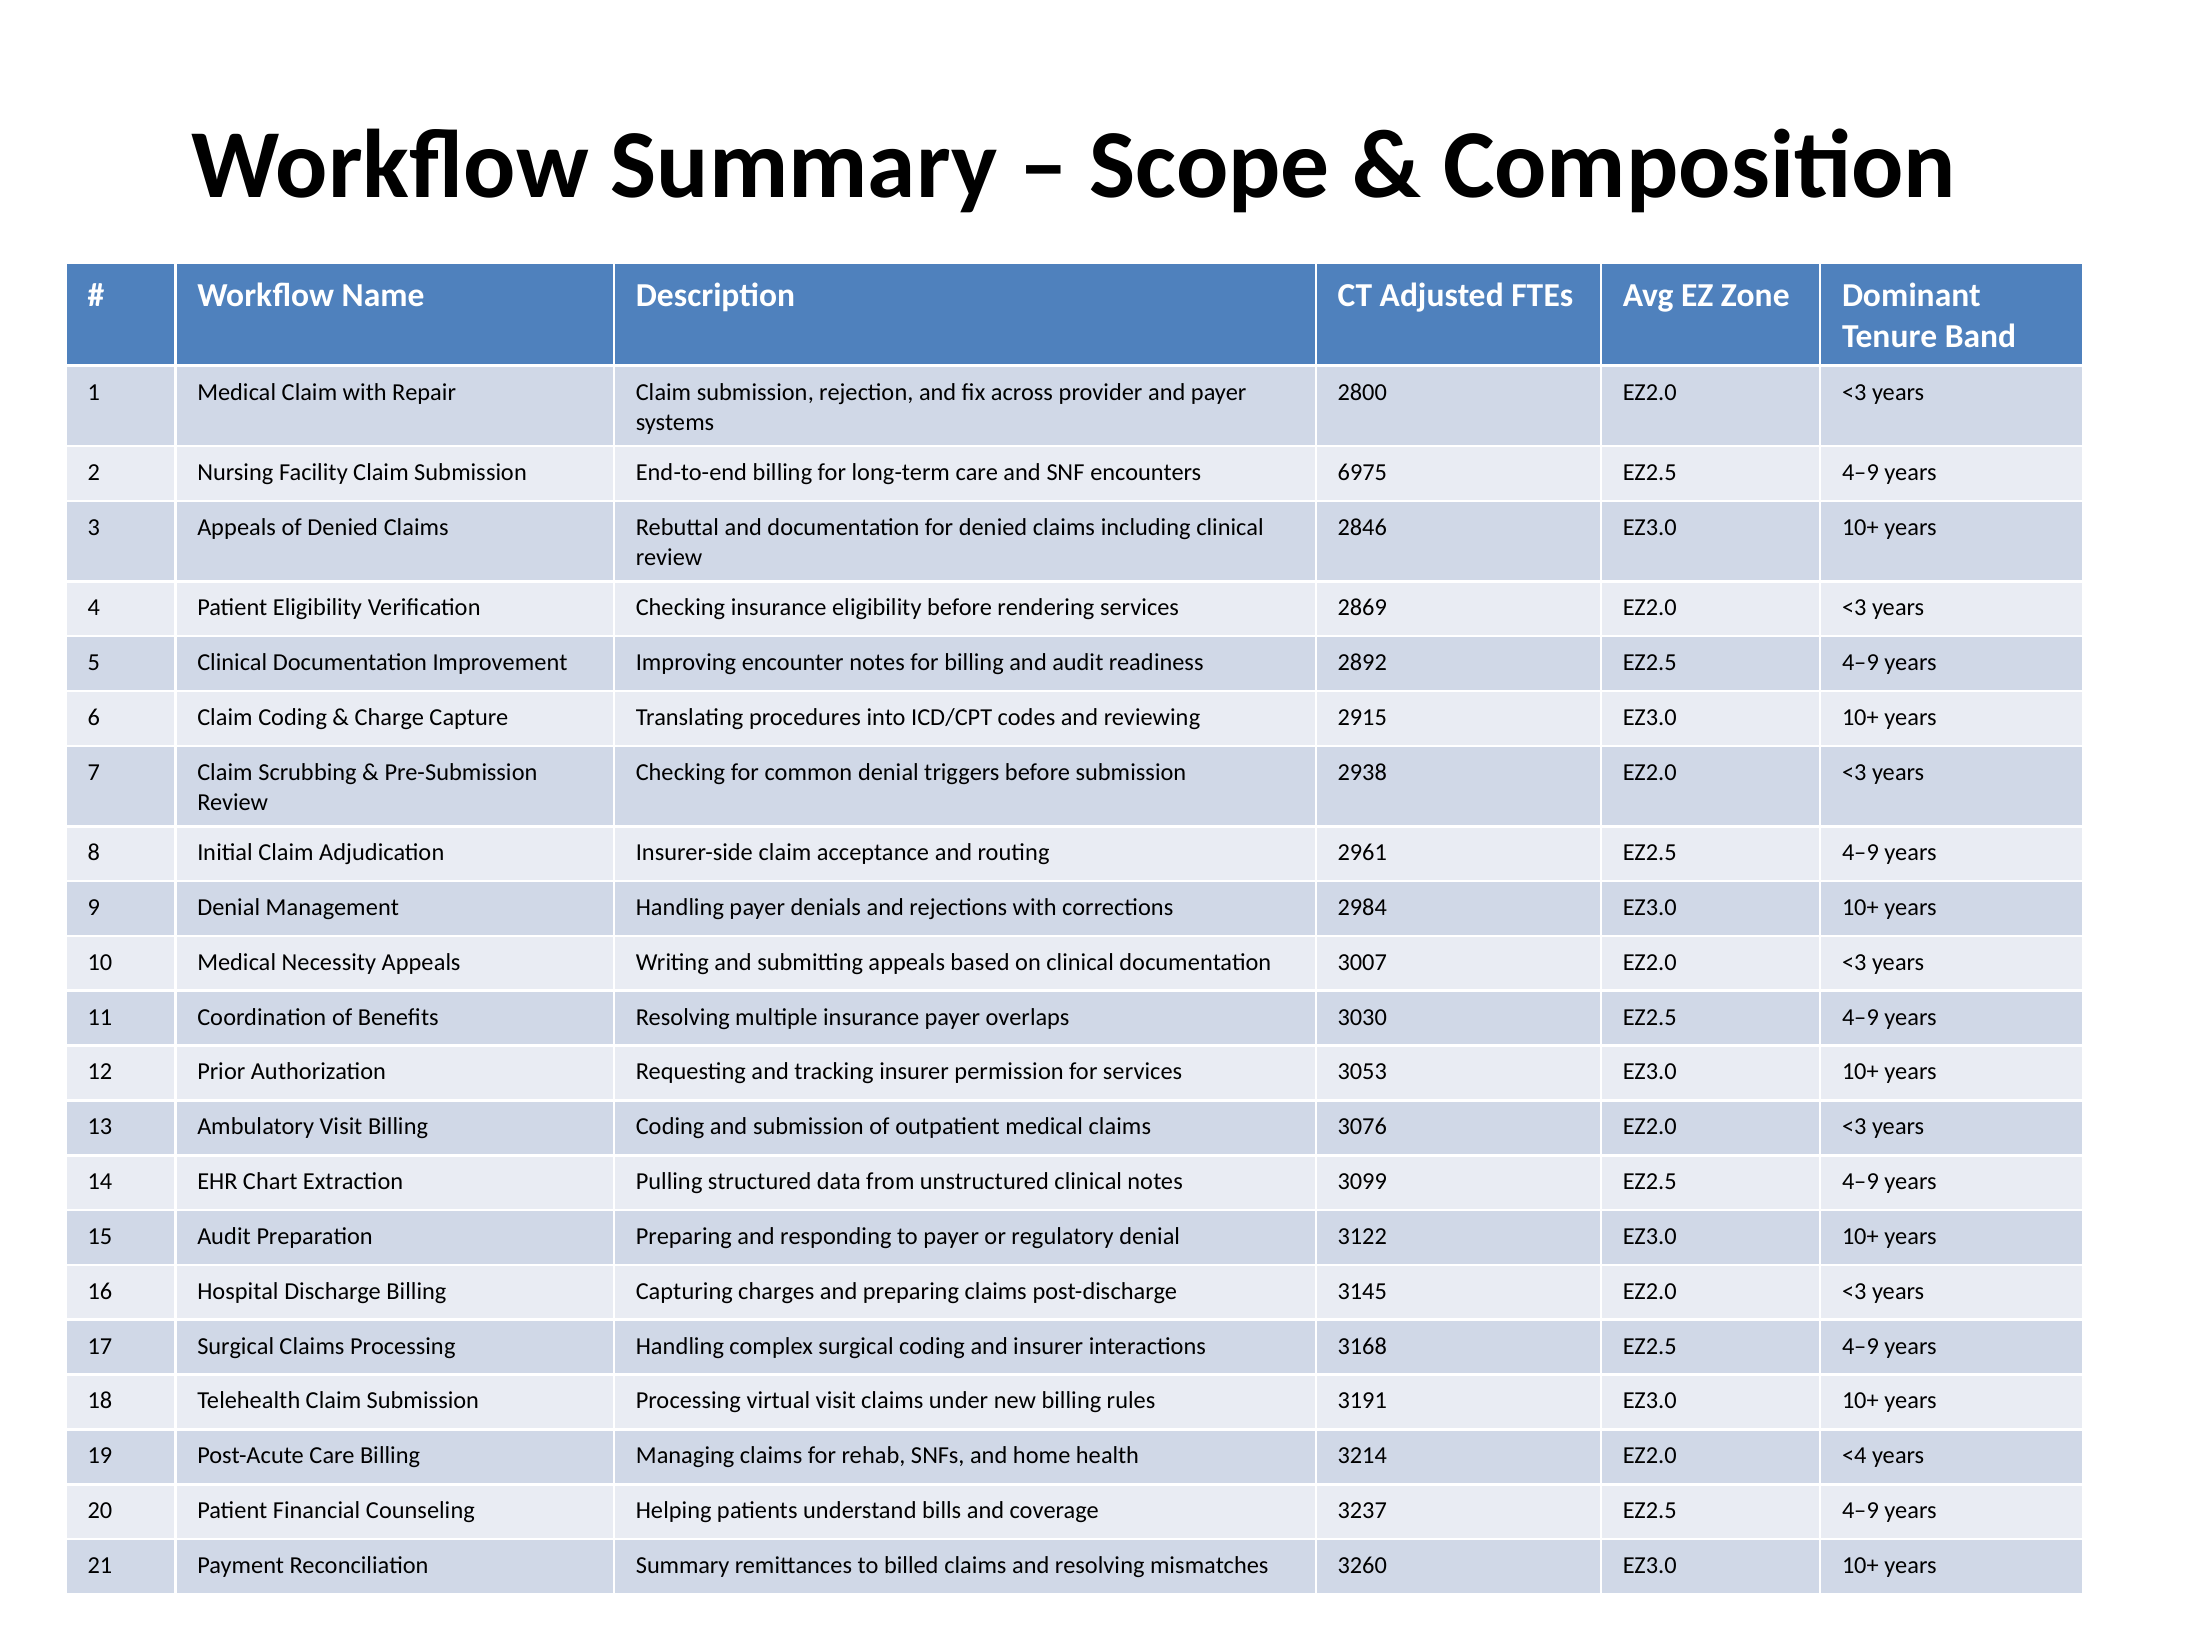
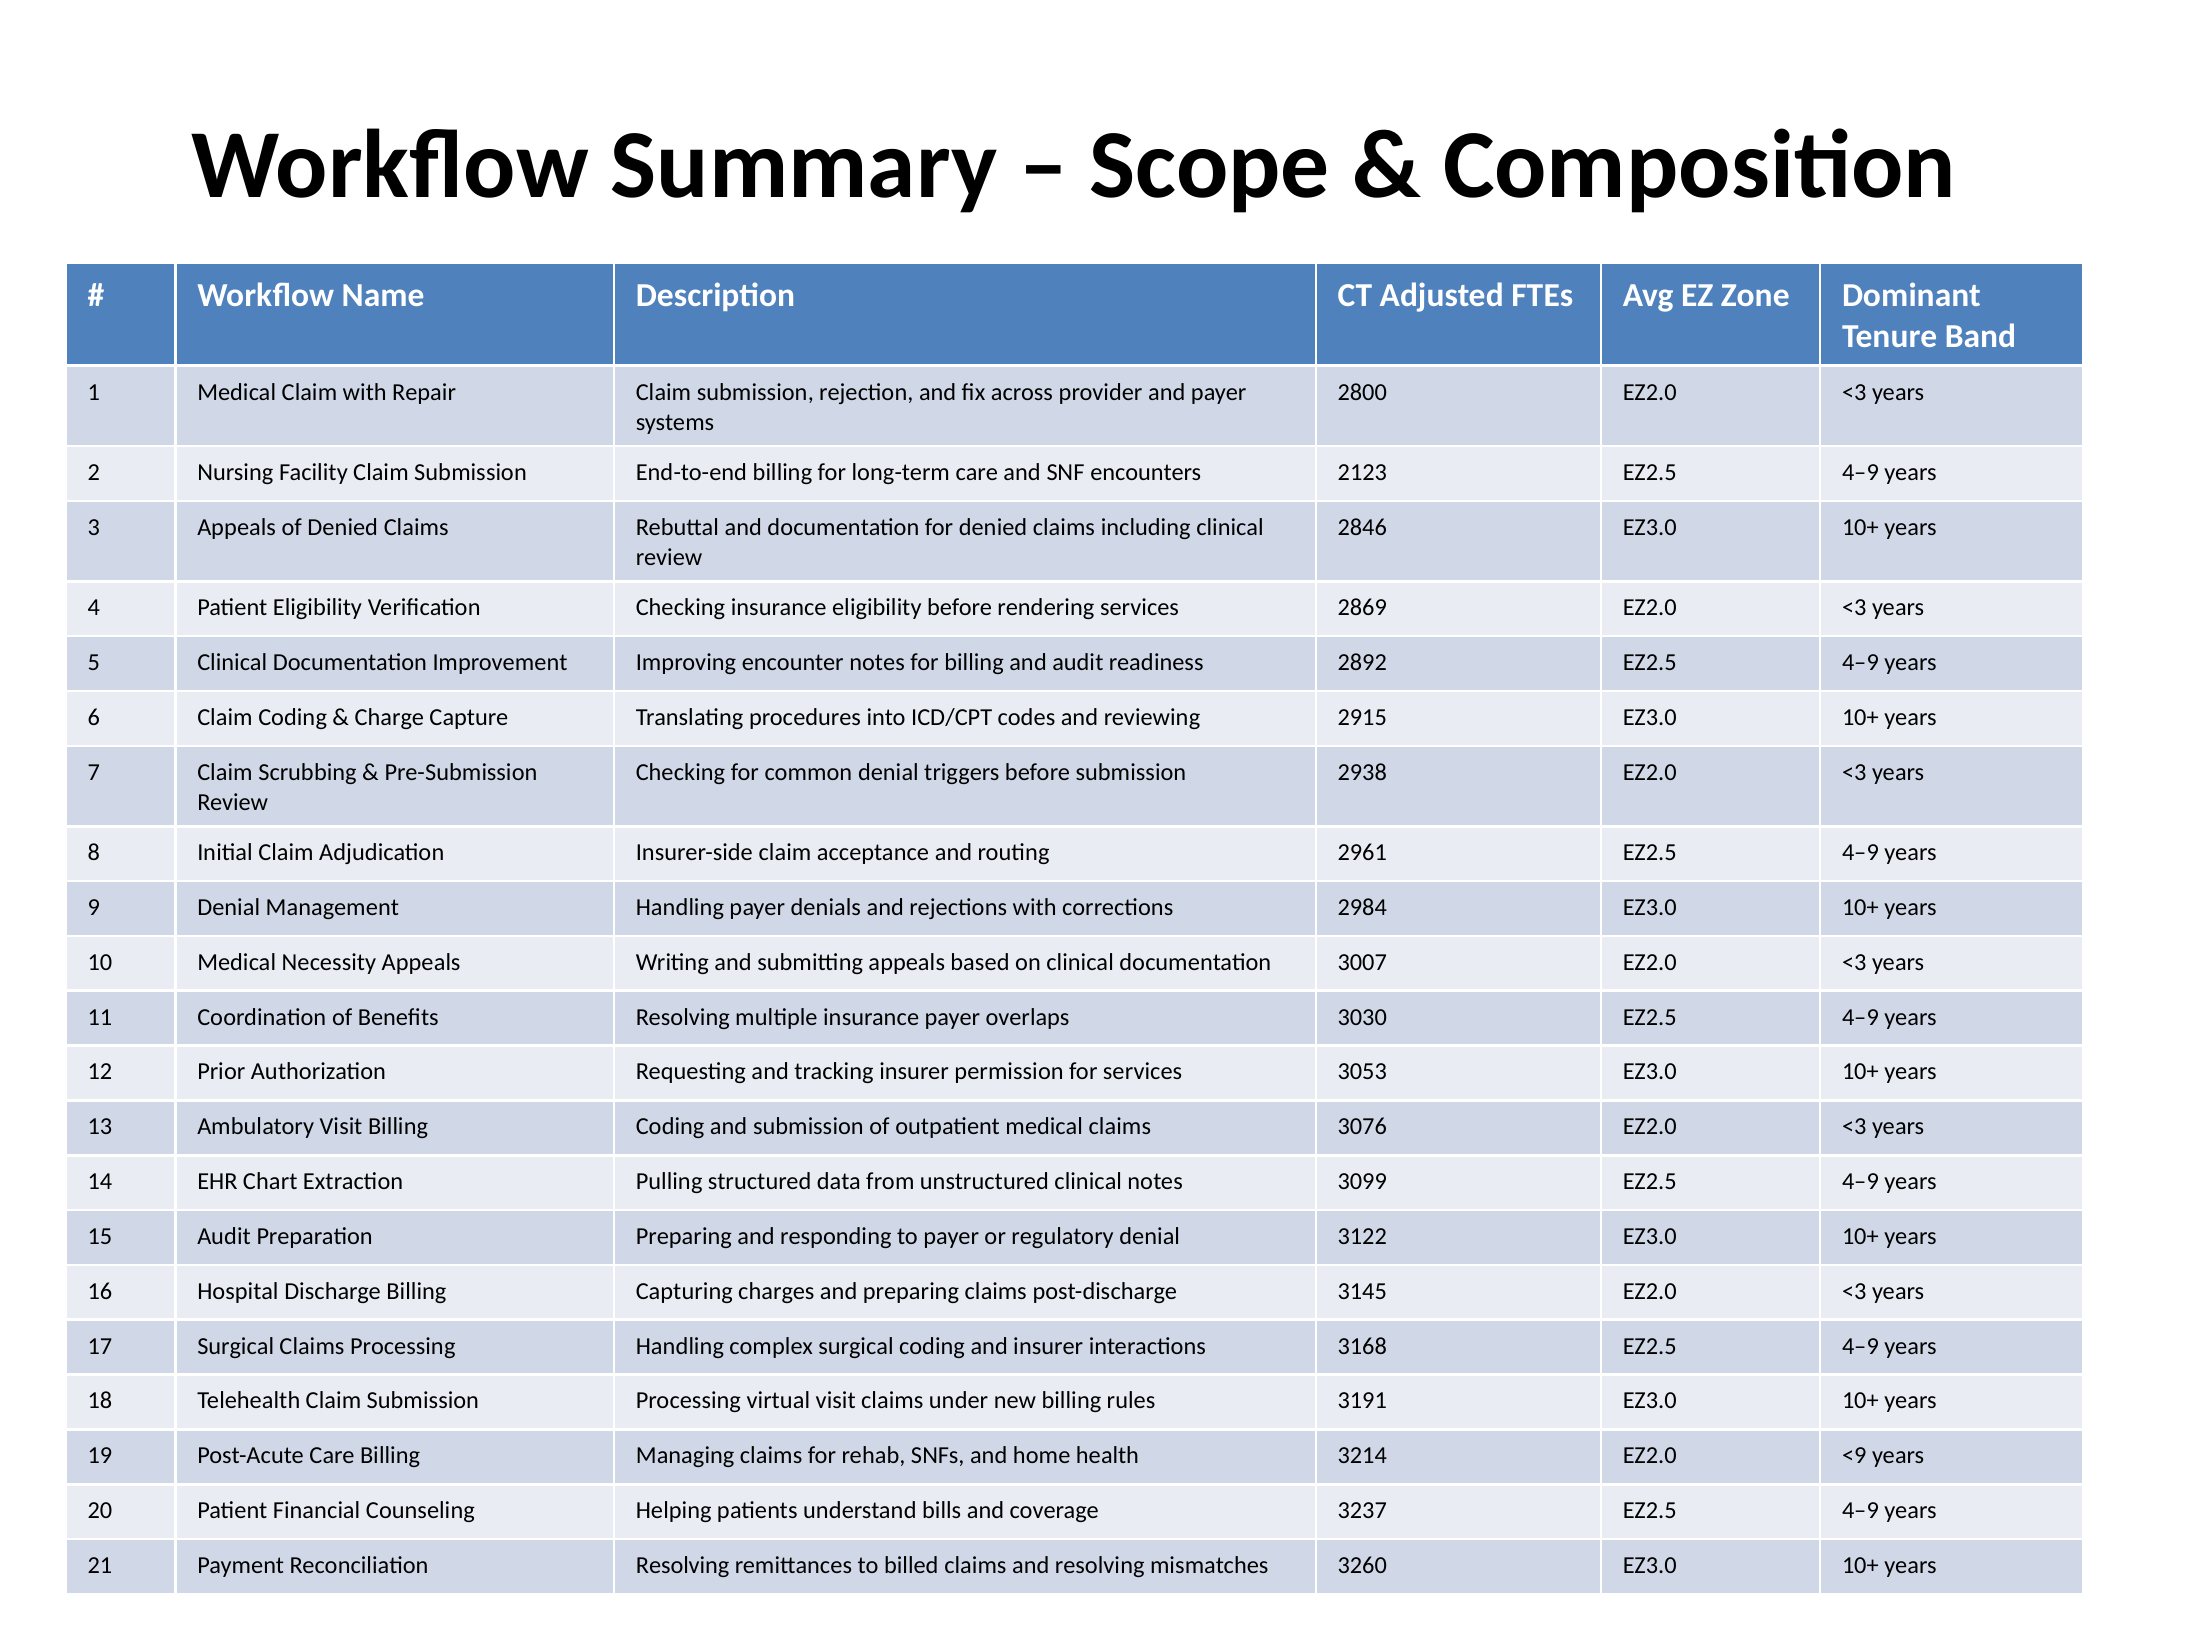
6975: 6975 -> 2123
<4: <4 -> <9
Reconciliation Summary: Summary -> Resolving
